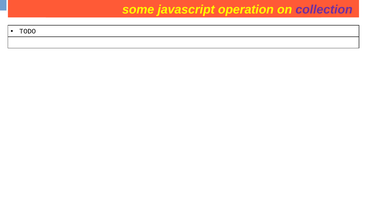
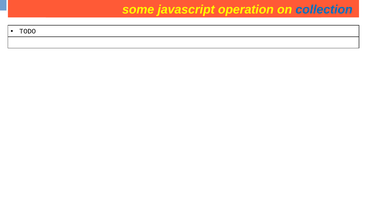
collection at (324, 10) colour: purple -> blue
